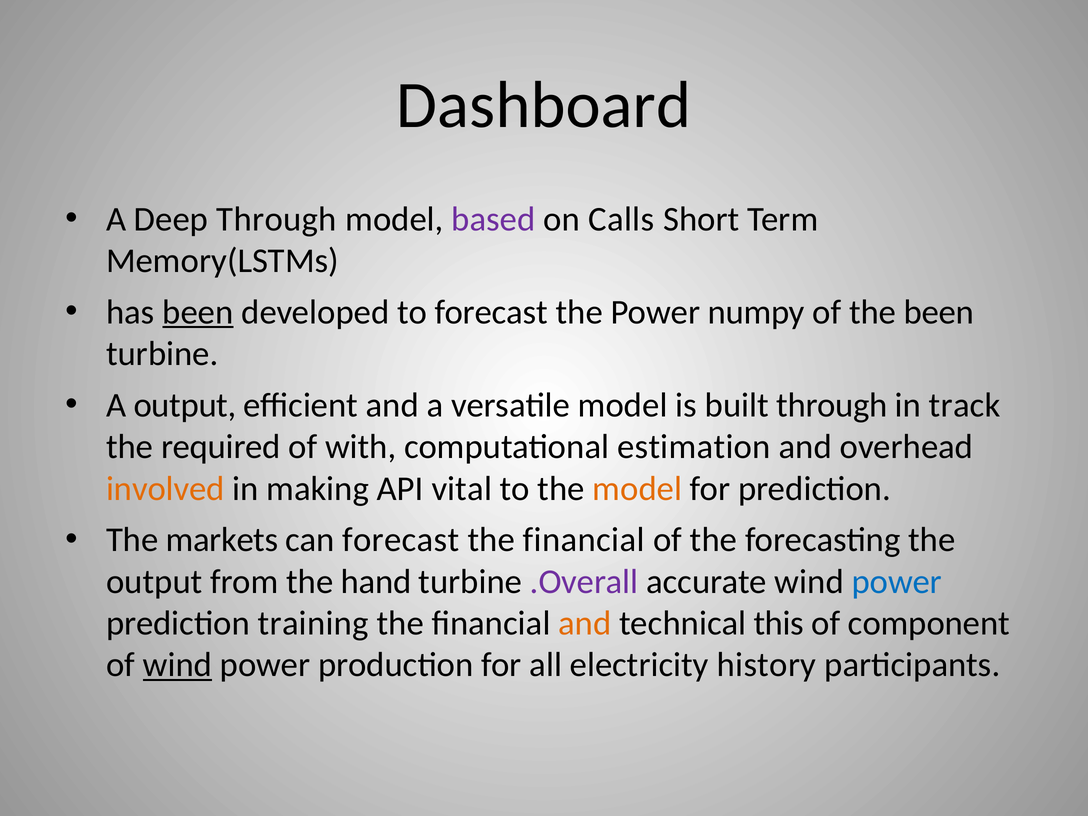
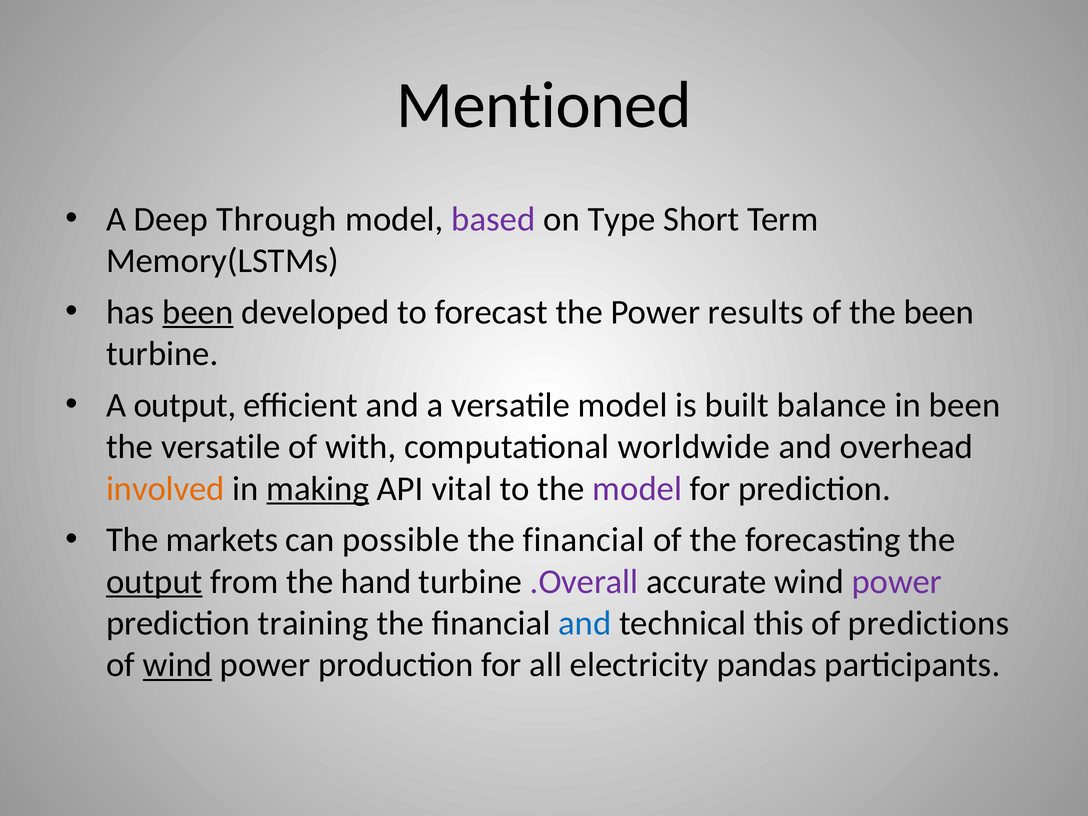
Dashboard: Dashboard -> Mentioned
Calls: Calls -> Type
numpy: numpy -> results
built through: through -> balance
in track: track -> been
the required: required -> versatile
estimation: estimation -> worldwide
making underline: none -> present
model at (637, 489) colour: orange -> purple
can forecast: forecast -> possible
output at (154, 582) underline: none -> present
power at (897, 582) colour: blue -> purple
and at (585, 623) colour: orange -> blue
component: component -> predictions
history: history -> pandas
